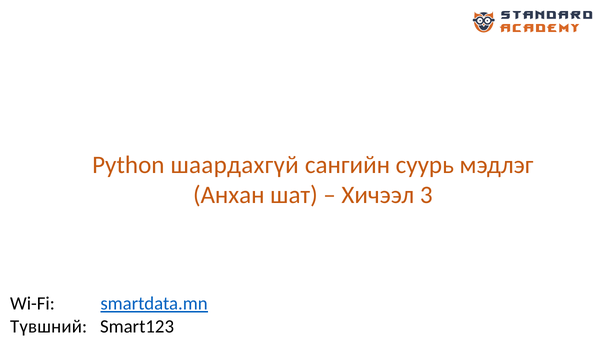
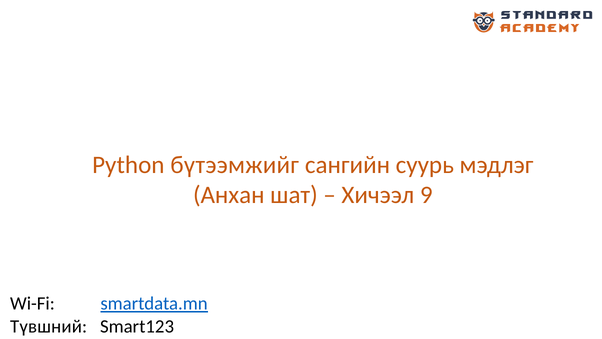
шаардахгүй: шаардахгүй -> бүтээмжийг
3: 3 -> 9
